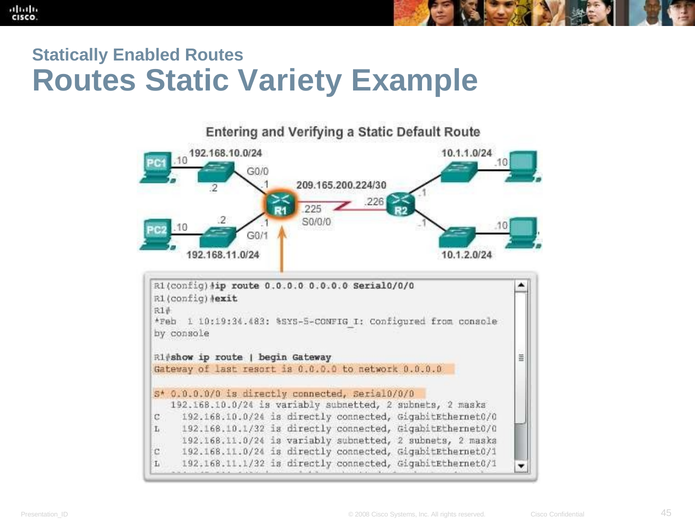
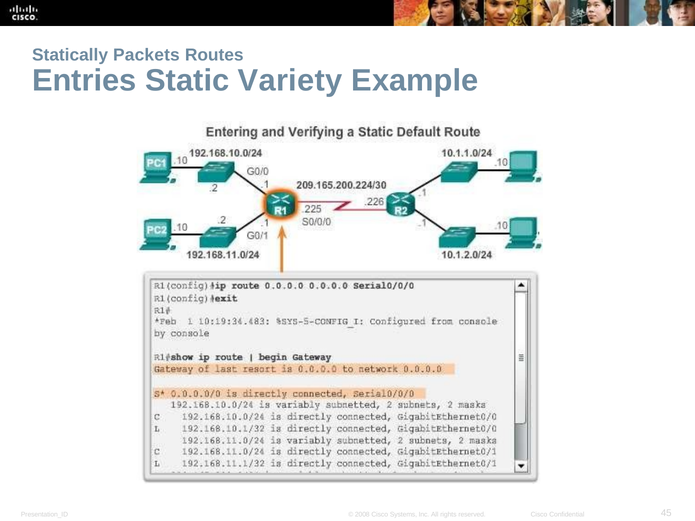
Enabled: Enabled -> Packets
Routes at (84, 81): Routes -> Entries
